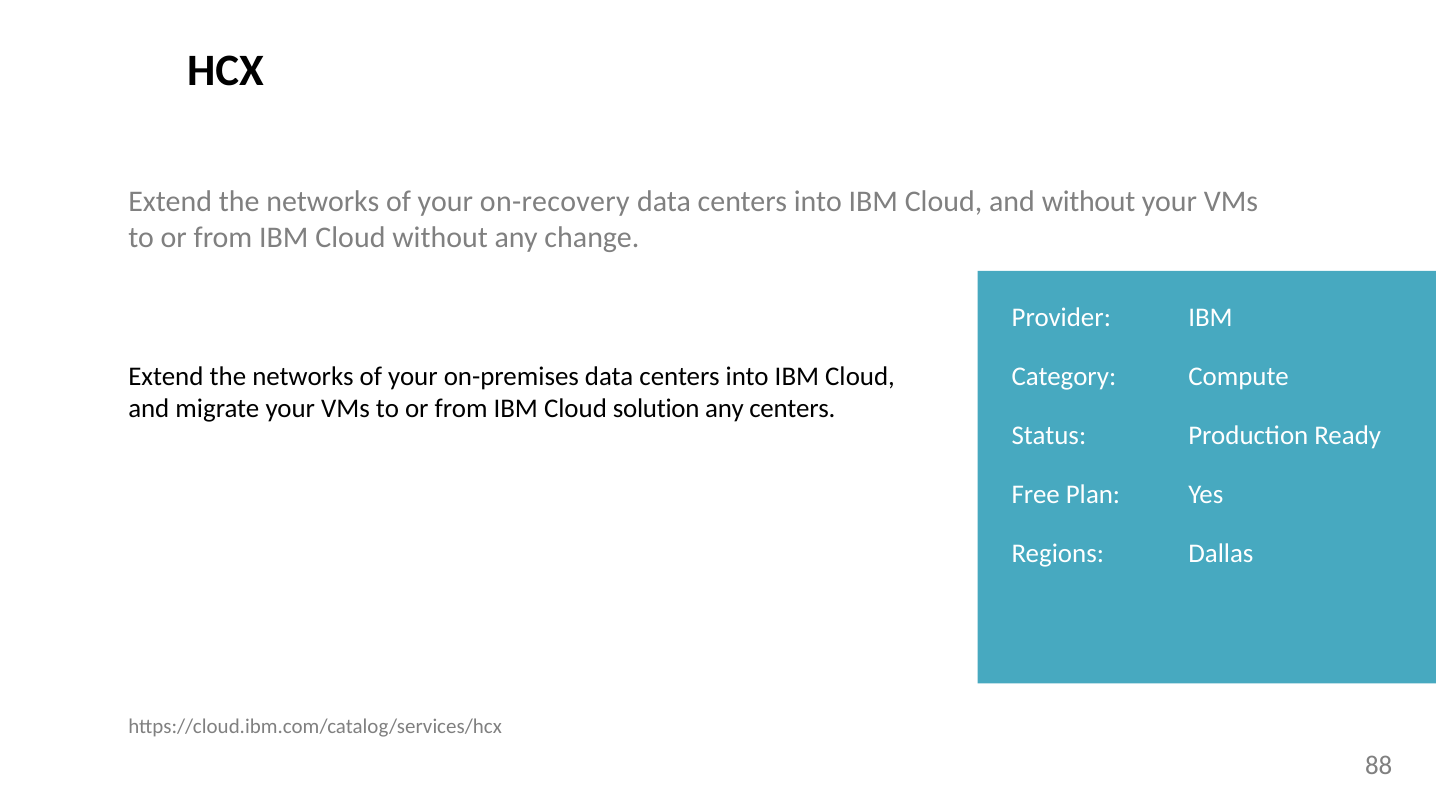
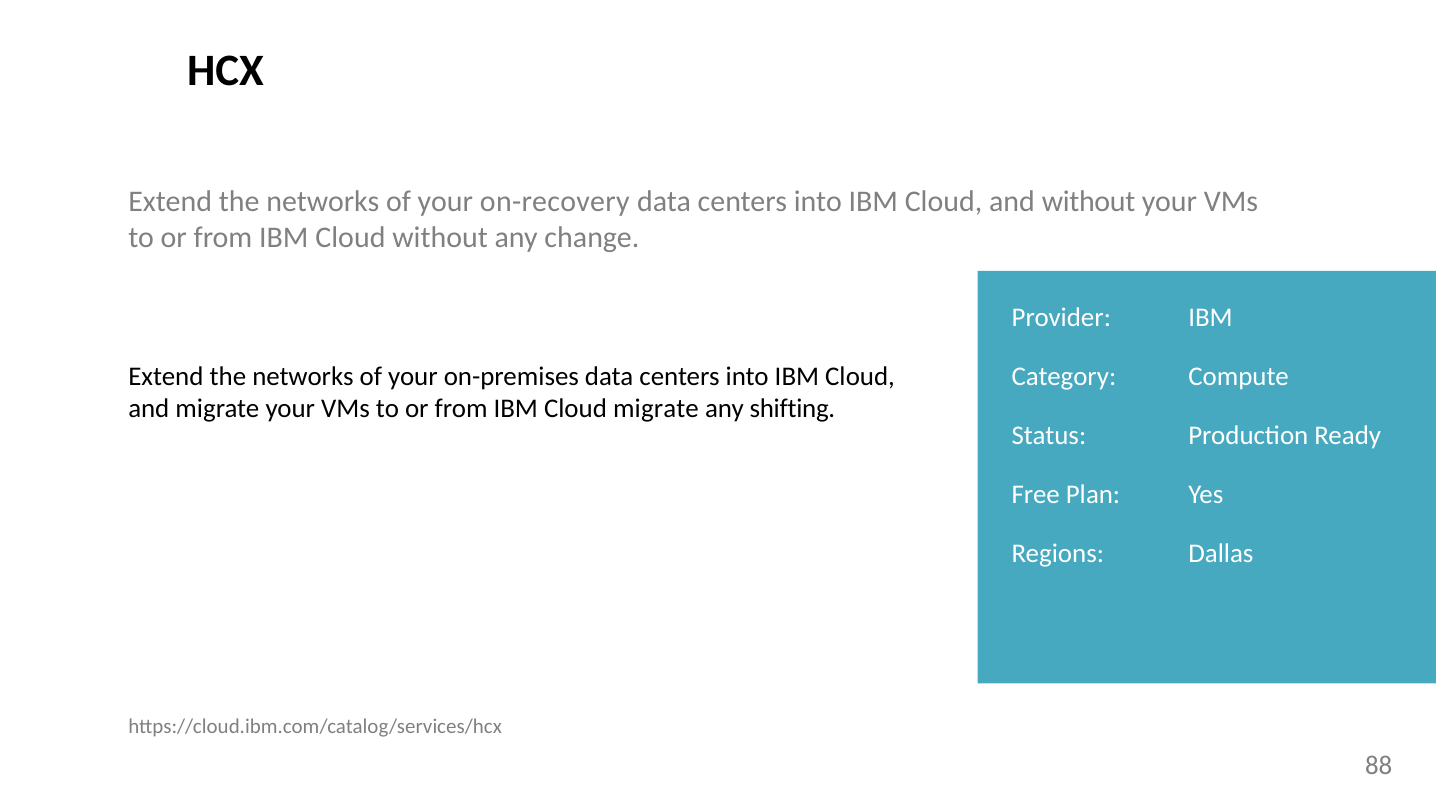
Cloud solution: solution -> migrate
any centers: centers -> shifting
